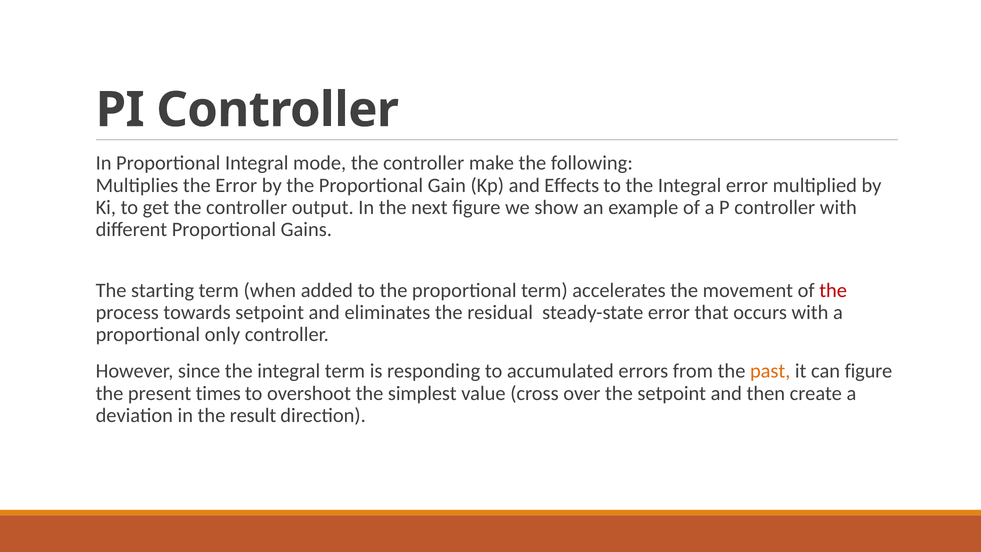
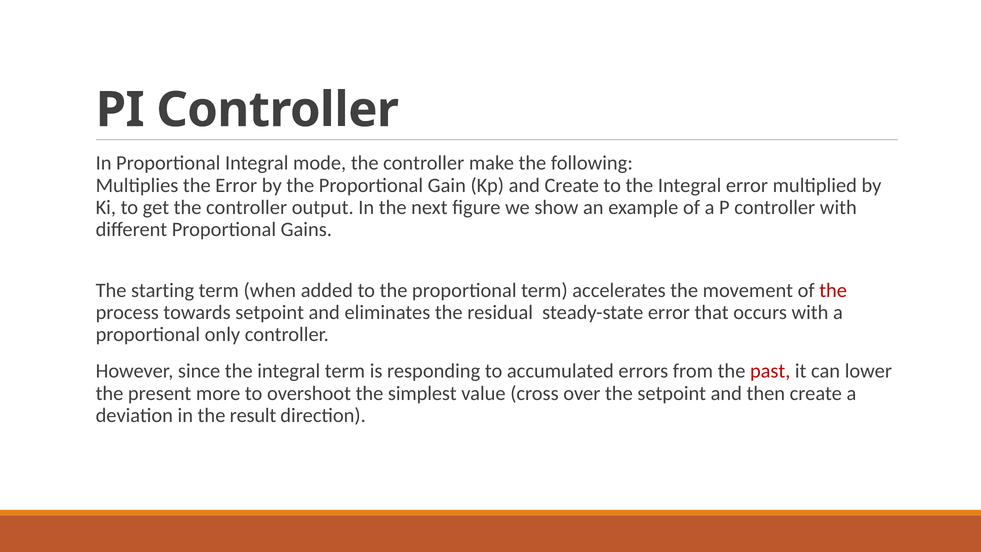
and Effects: Effects -> Create
past colour: orange -> red
can figure: figure -> lower
times: times -> more
